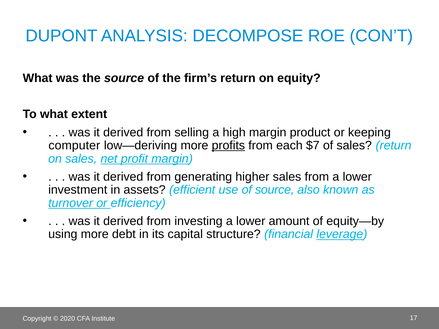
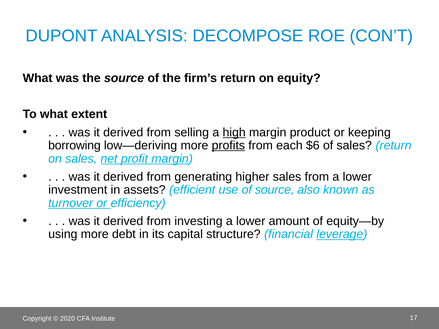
high underline: none -> present
computer: computer -> borrowing
$7: $7 -> $6
